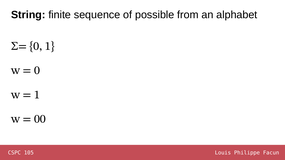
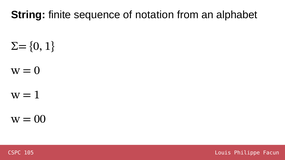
possible: possible -> notation
